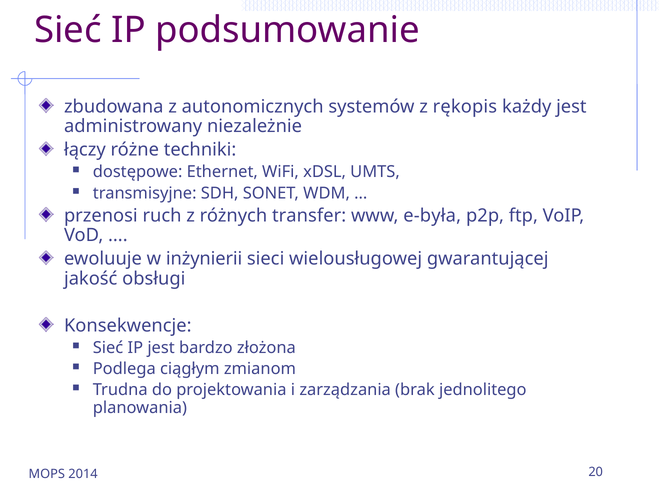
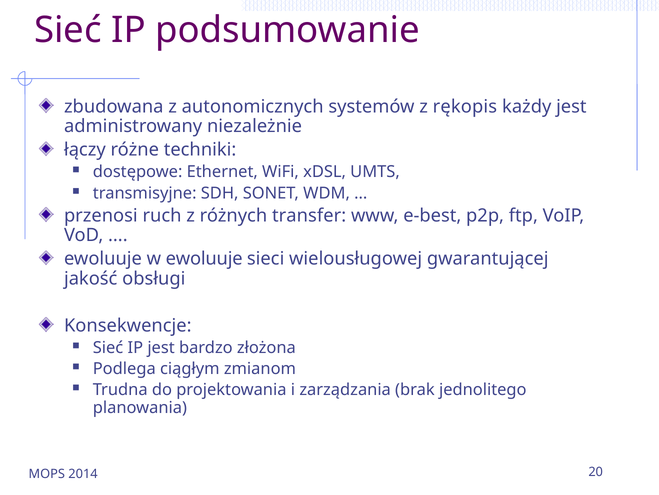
e-była: e-była -> e-best
w inżynierii: inżynierii -> ewoluuje
